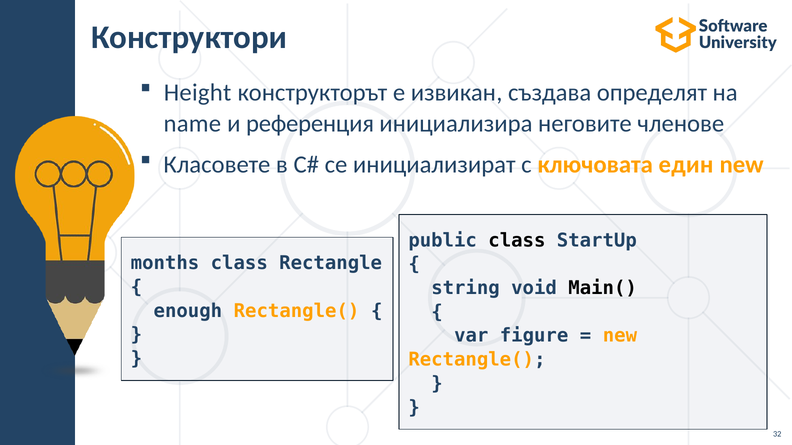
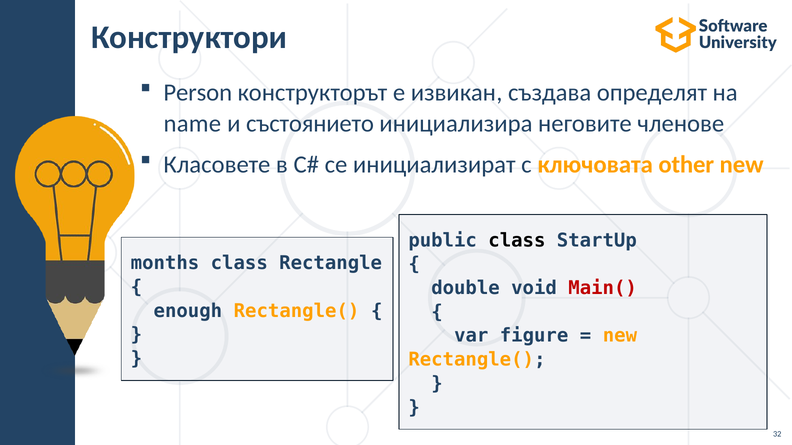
Height: Height -> Person
референция: референция -> състоянието
един: един -> other
string: string -> double
Main( colour: black -> red
